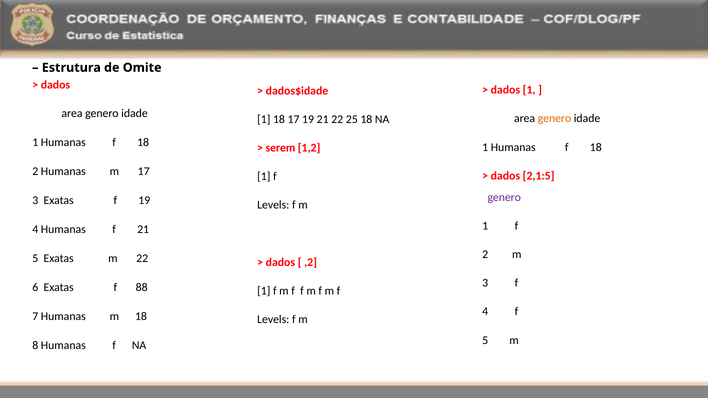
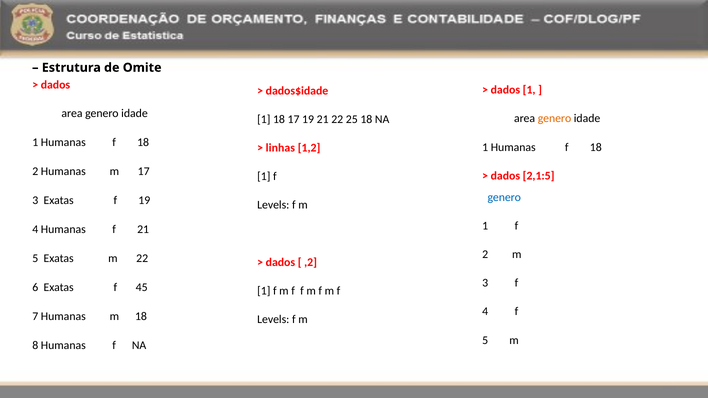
serem: serem -> linhas
genero at (504, 197) colour: purple -> blue
88: 88 -> 45
